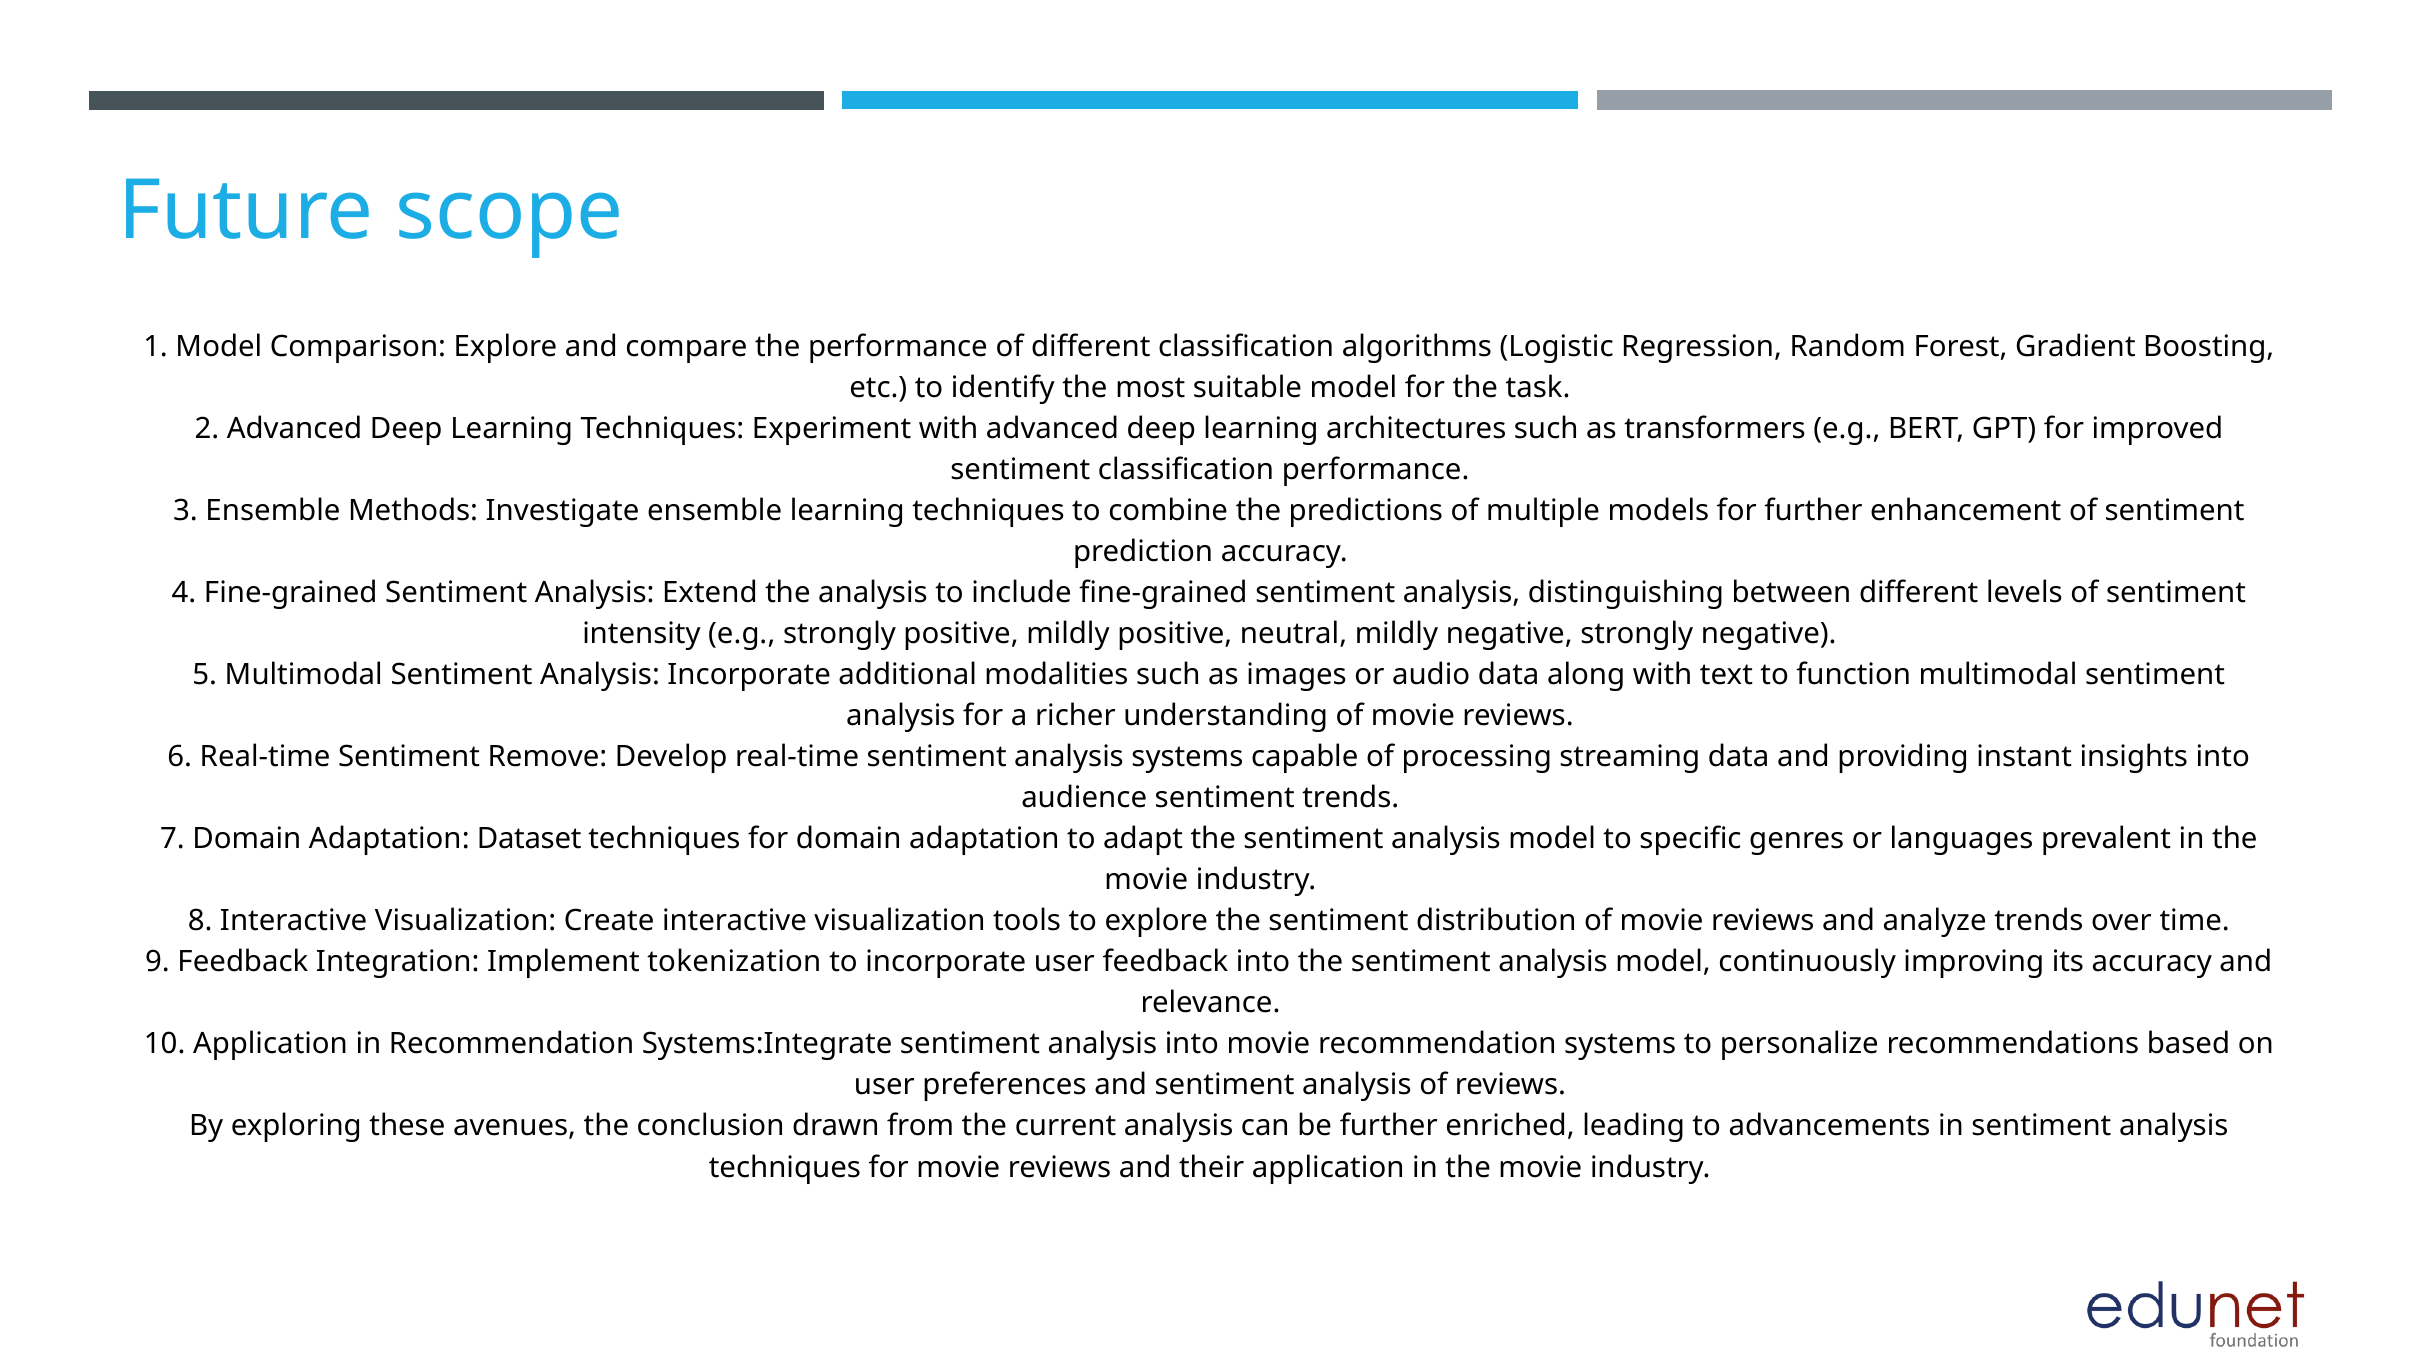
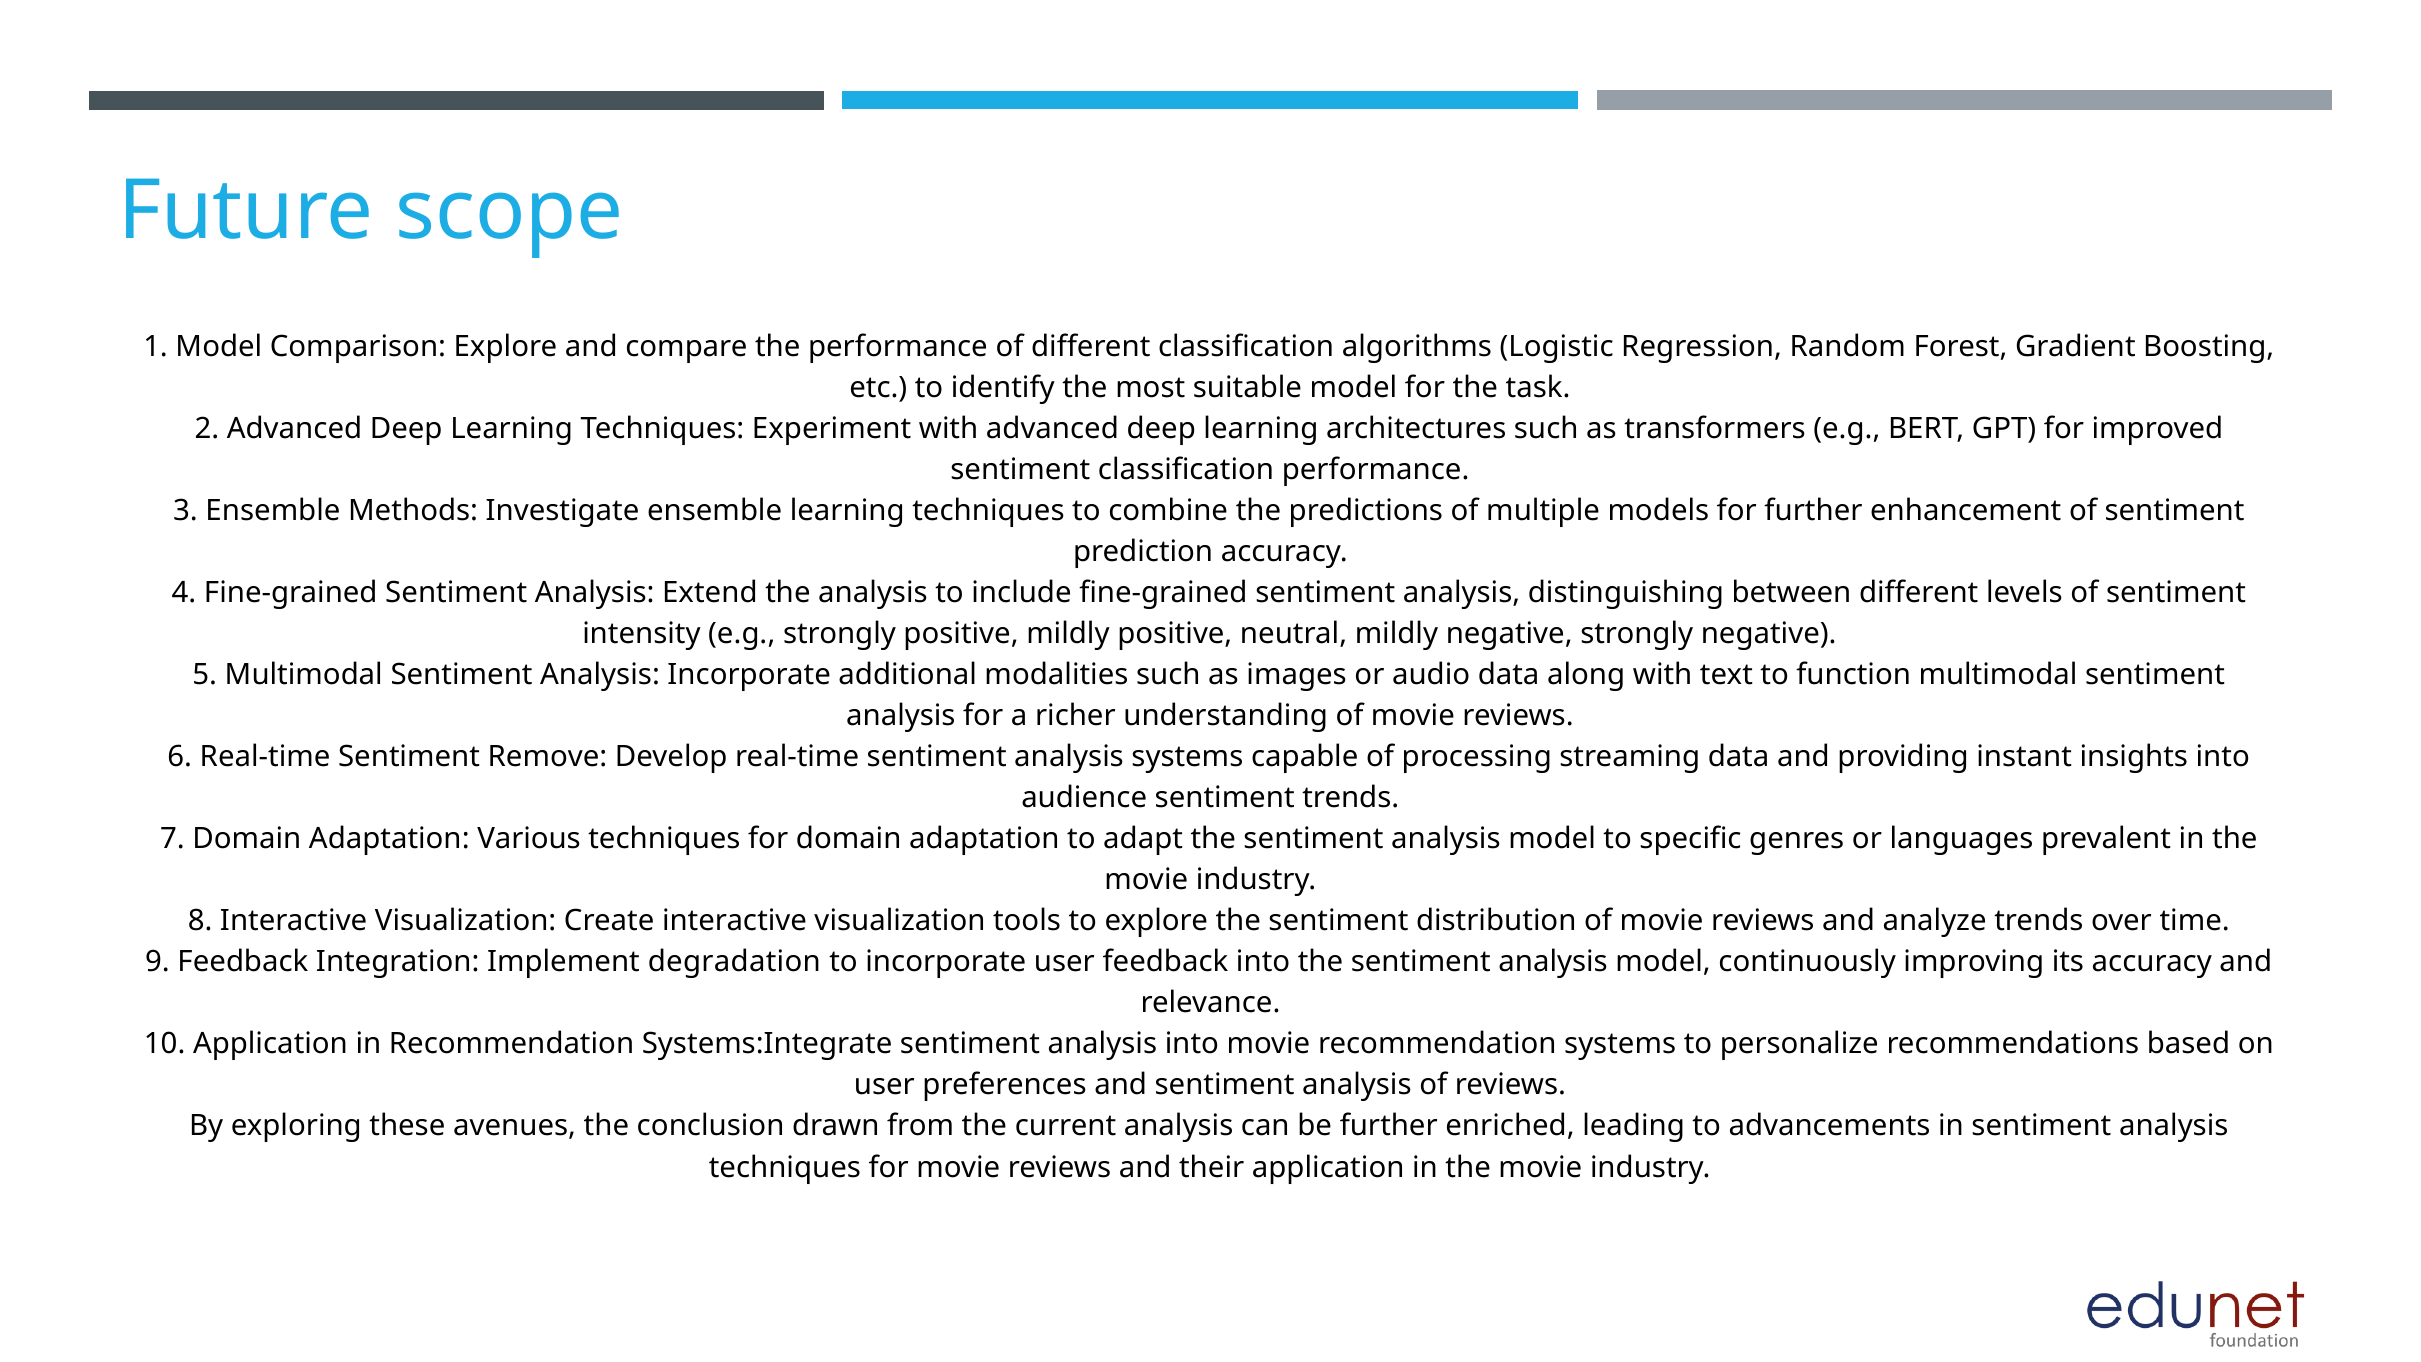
Dataset: Dataset -> Various
tokenization: tokenization -> degradation
